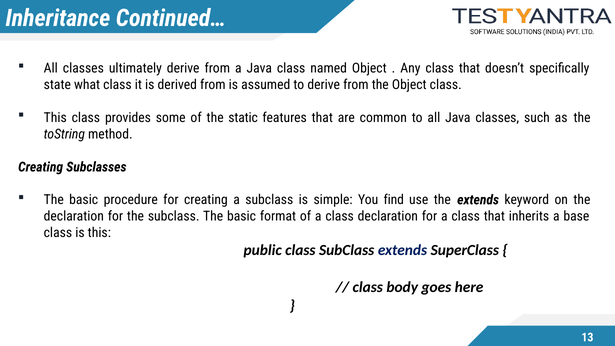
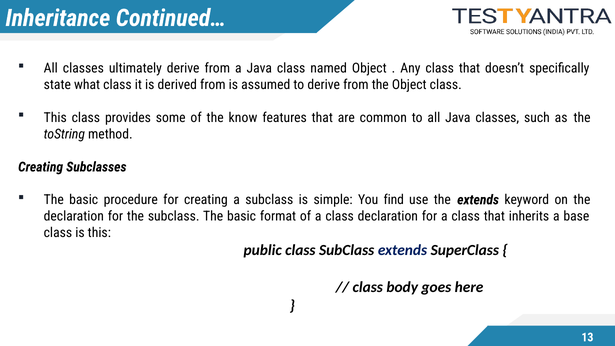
static: static -> know
